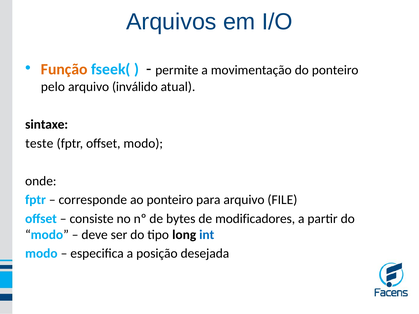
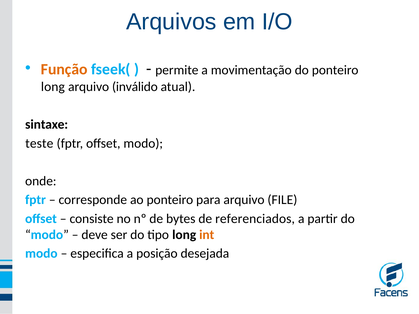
pelo at (53, 87): pelo -> long
modificadores: modificadores -> referenciados
int colour: blue -> orange
